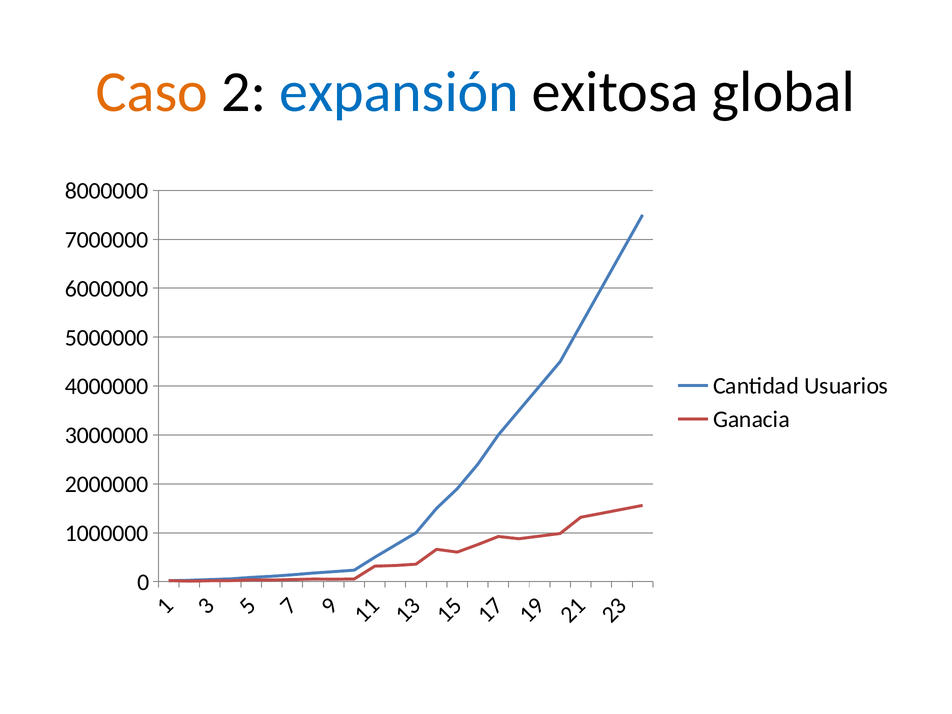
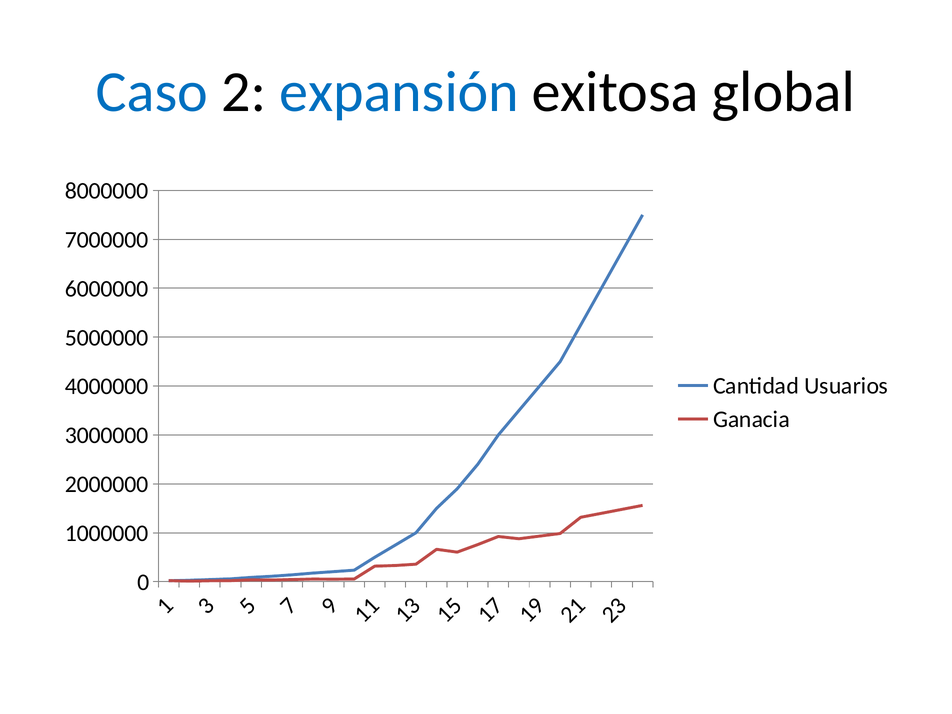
Caso colour: orange -> blue
